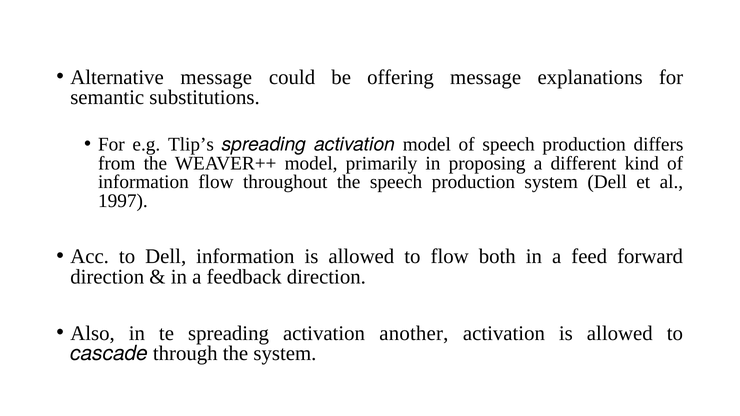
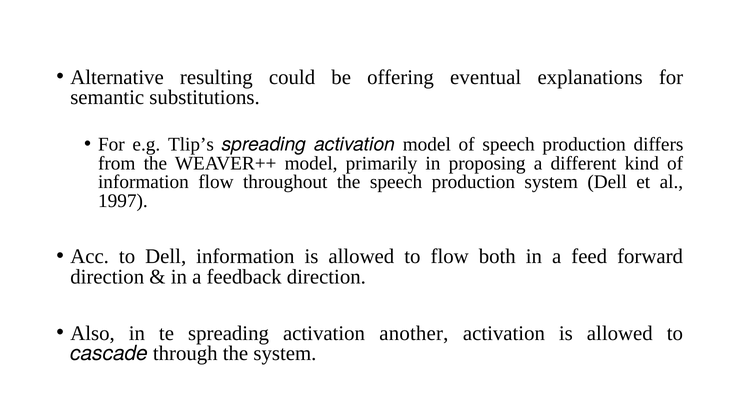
Alternative message: message -> resulting
offering message: message -> eventual
